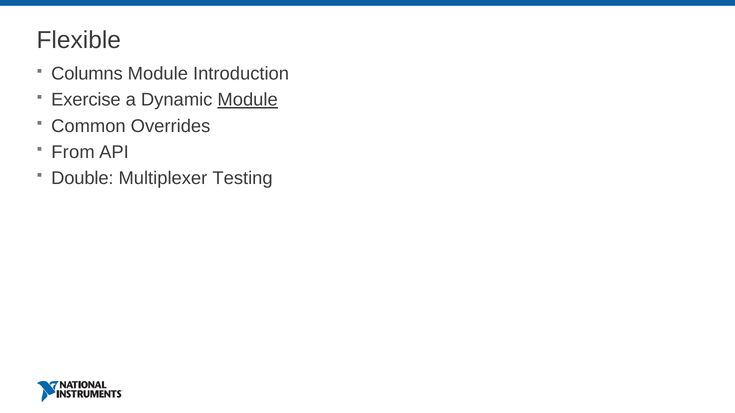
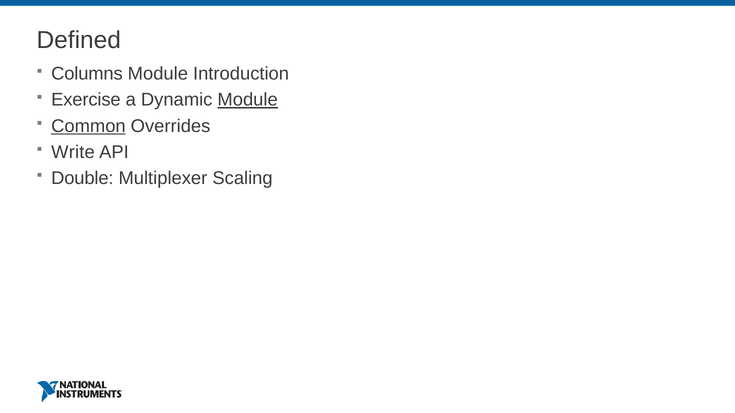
Flexible: Flexible -> Defined
Common underline: none -> present
From: From -> Write
Testing: Testing -> Scaling
